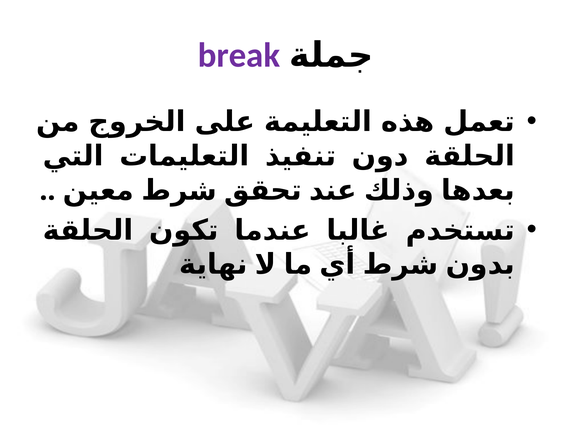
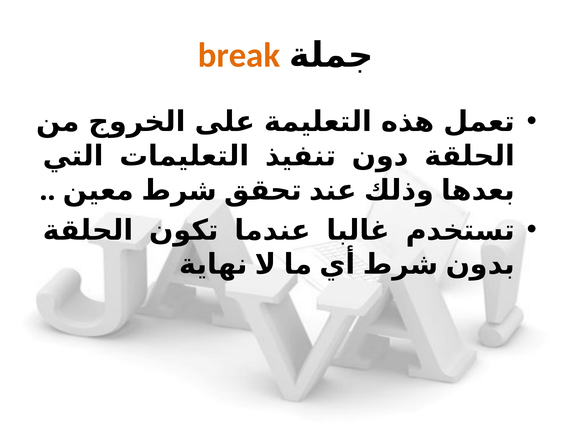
break colour: purple -> orange
